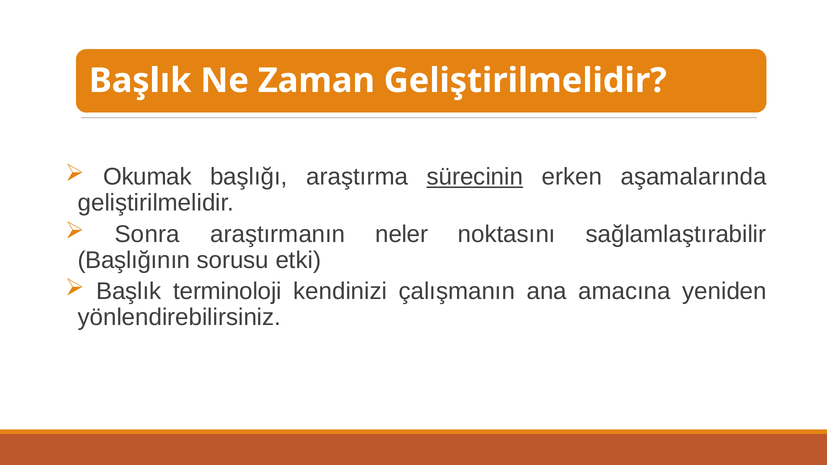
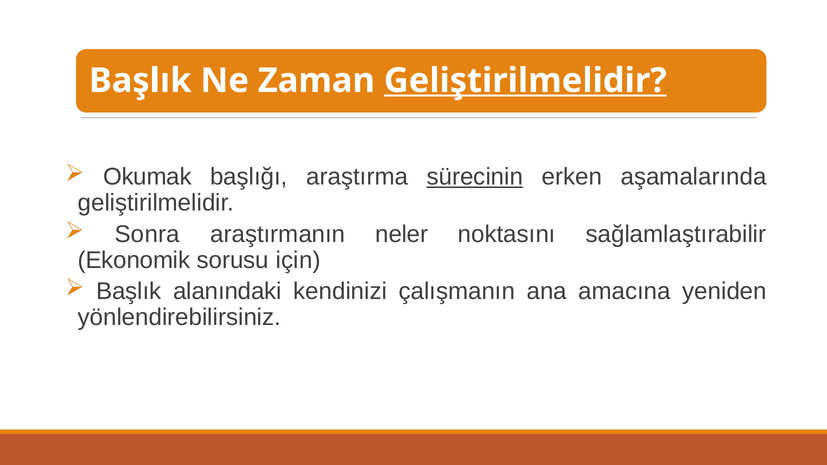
Geliştirilmelidir at (525, 81) underline: none -> present
Başlığının: Başlığının -> Ekonomik
etki: etki -> için
terminoloji: terminoloji -> alanındaki
